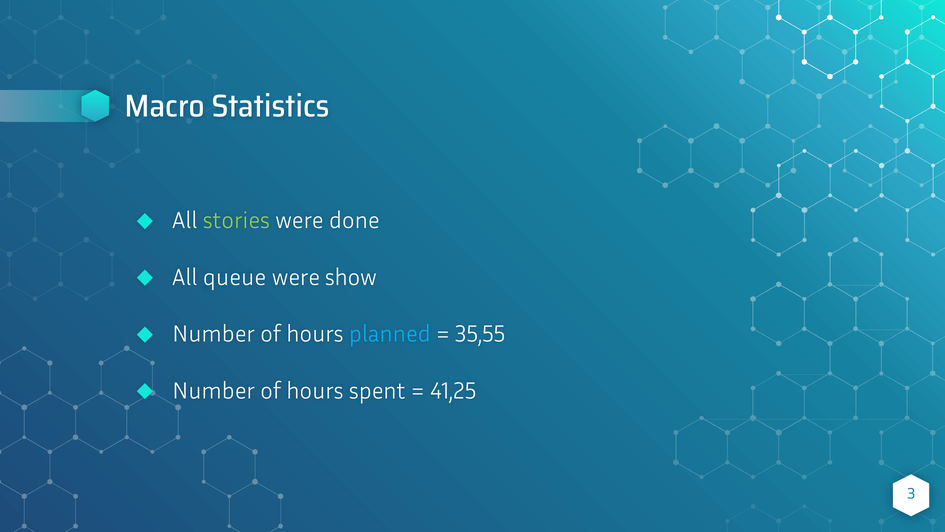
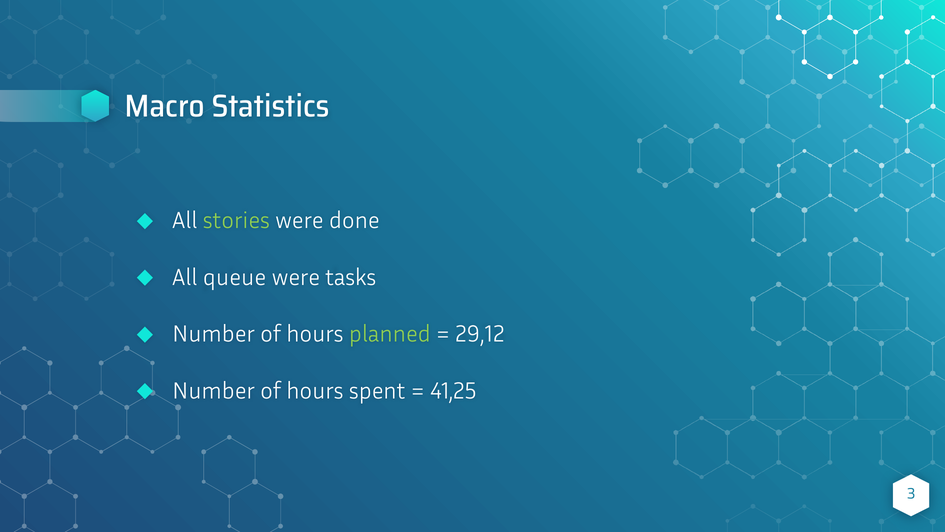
show: show -> tasks
planned colour: light blue -> light green
35,55: 35,55 -> 29,12
